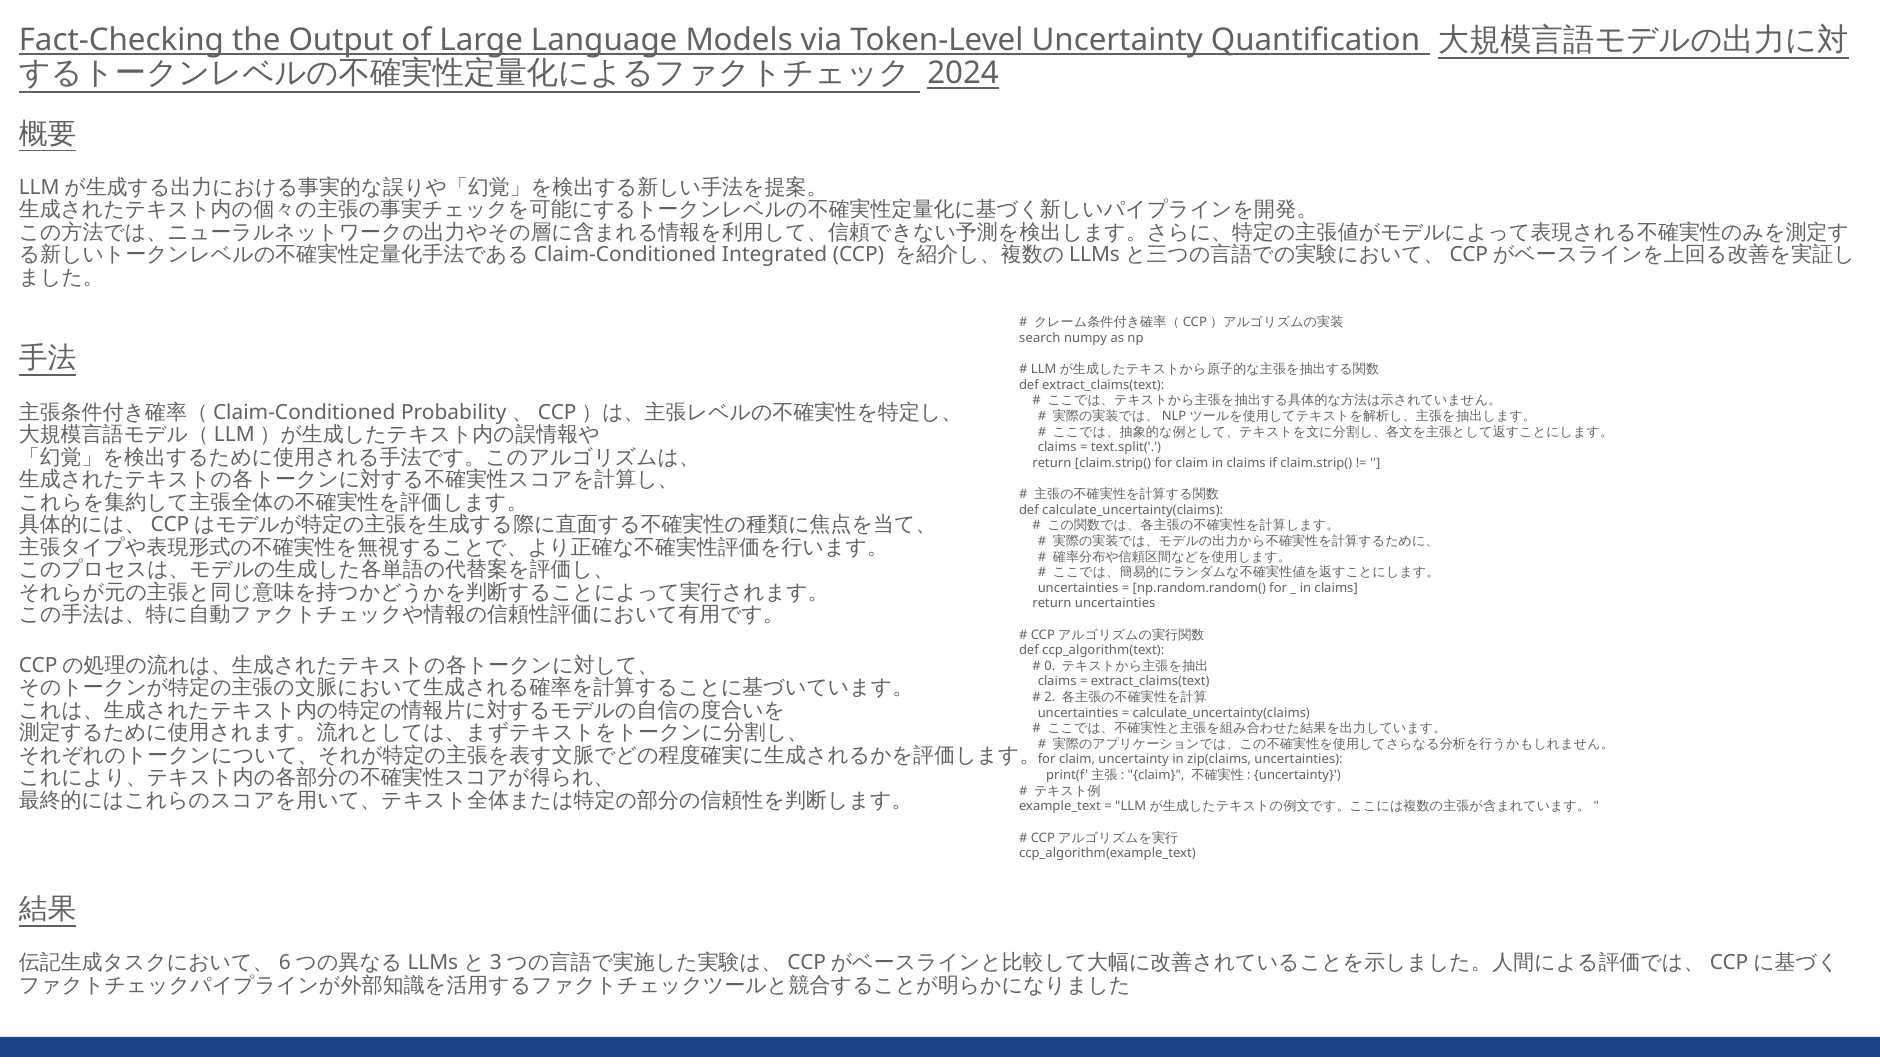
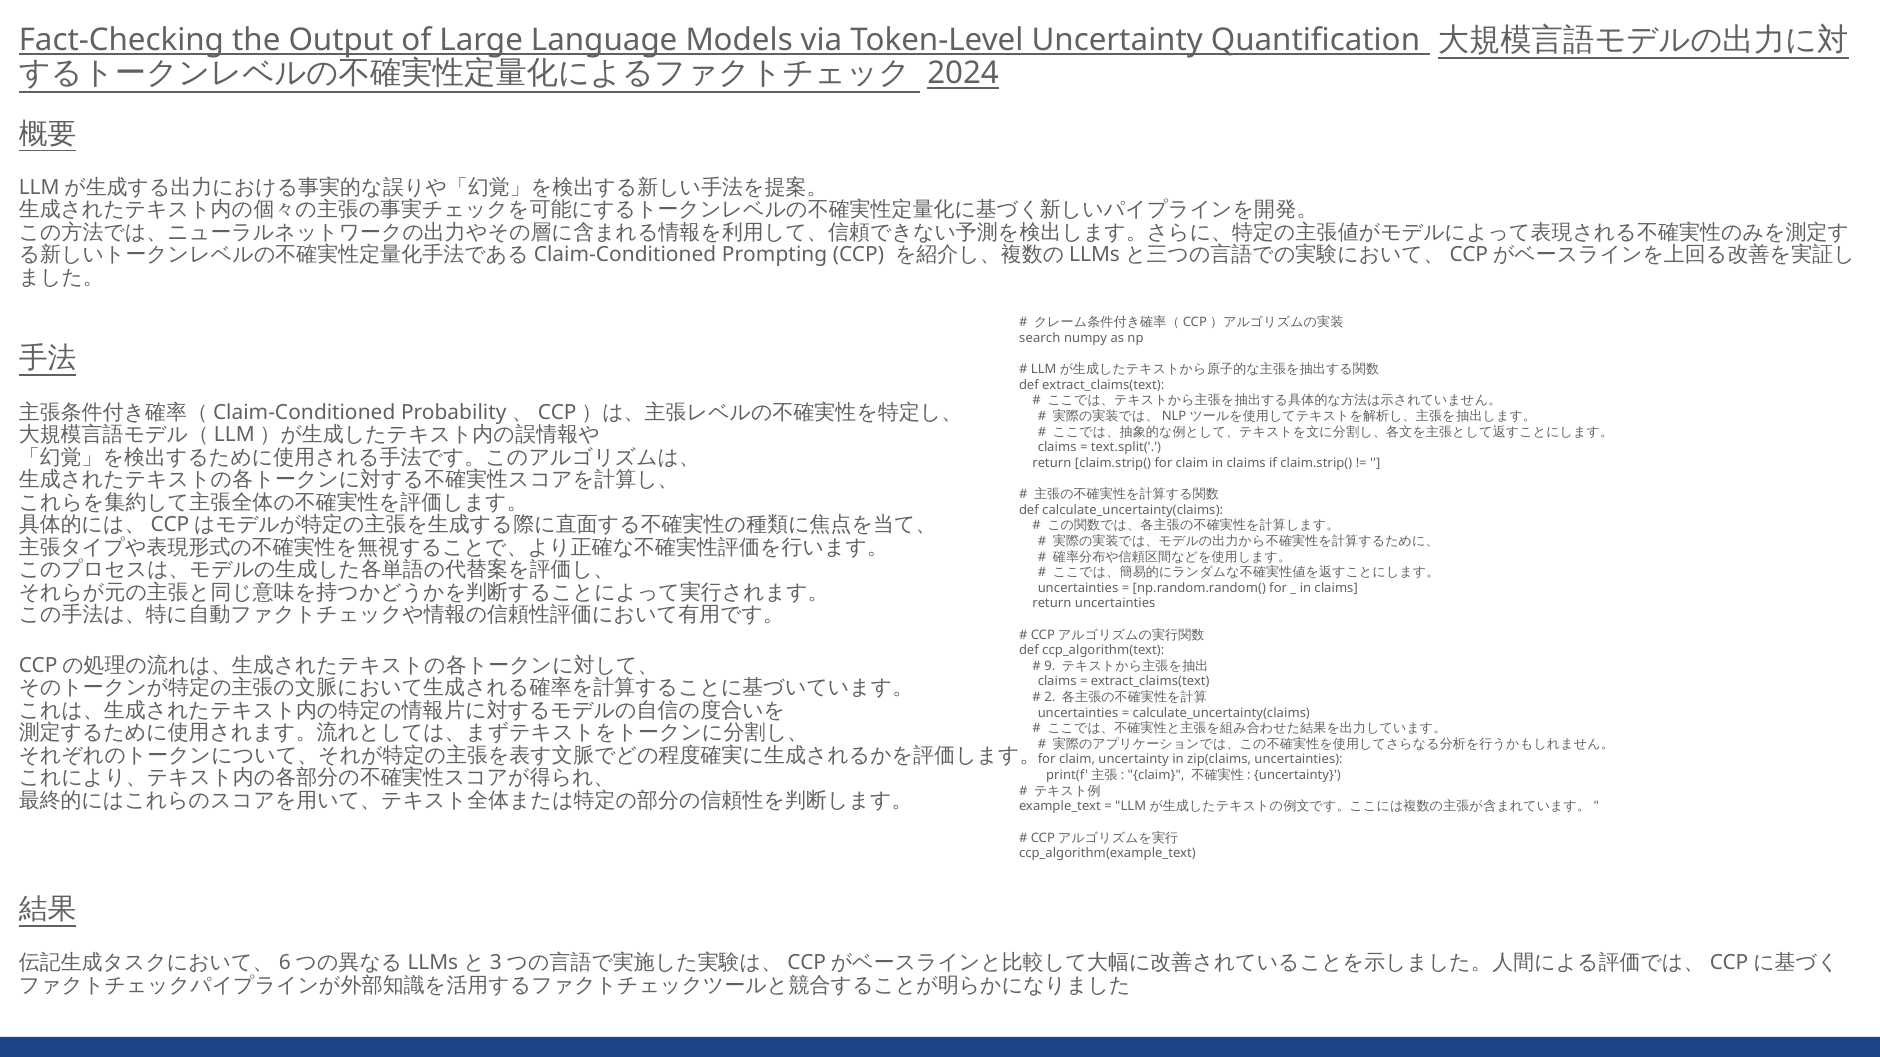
Integrated: Integrated -> Prompting
0: 0 -> 9
